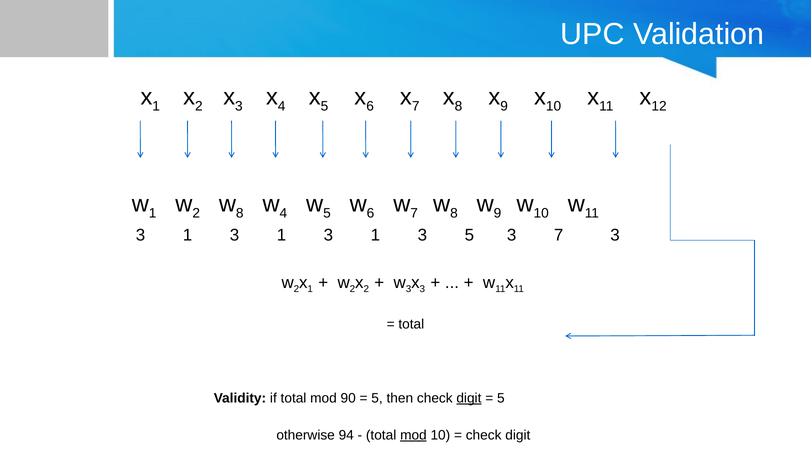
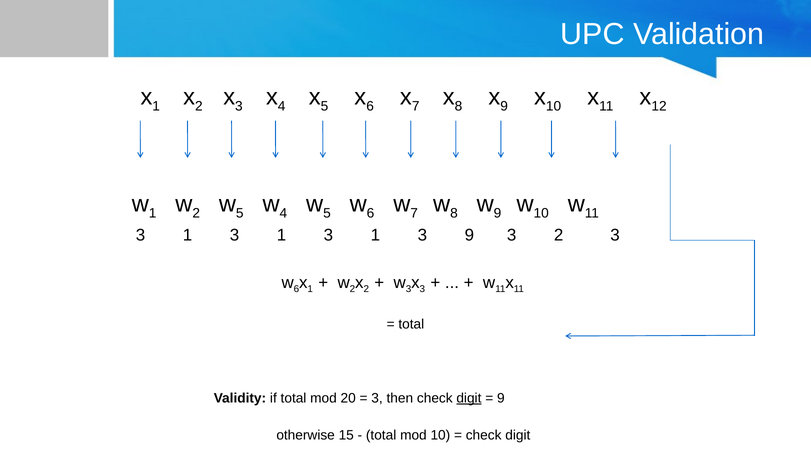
8 at (240, 213): 8 -> 5
3 5: 5 -> 9
3 7: 7 -> 2
2 at (296, 289): 2 -> 6
90: 90 -> 20
5 at (377, 398): 5 -> 3
5 at (501, 398): 5 -> 9
94: 94 -> 15
mod at (413, 435) underline: present -> none
